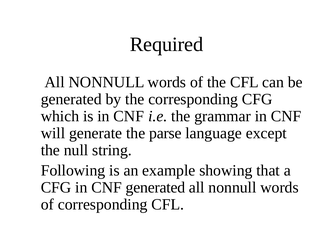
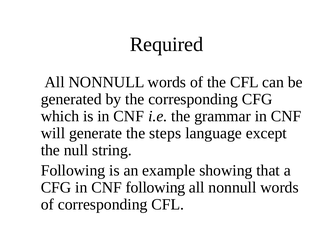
parse: parse -> steps
CNF generated: generated -> following
